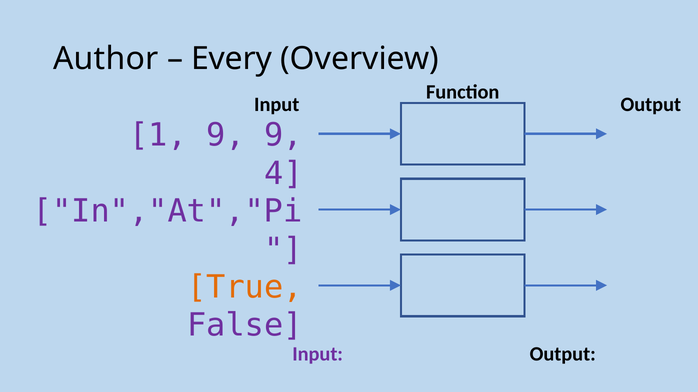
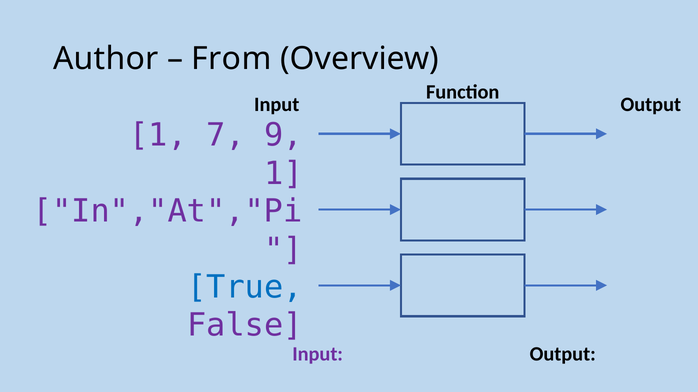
Every: Every -> From
1 9: 9 -> 7
4 at (284, 174): 4 -> 1
True colour: orange -> blue
